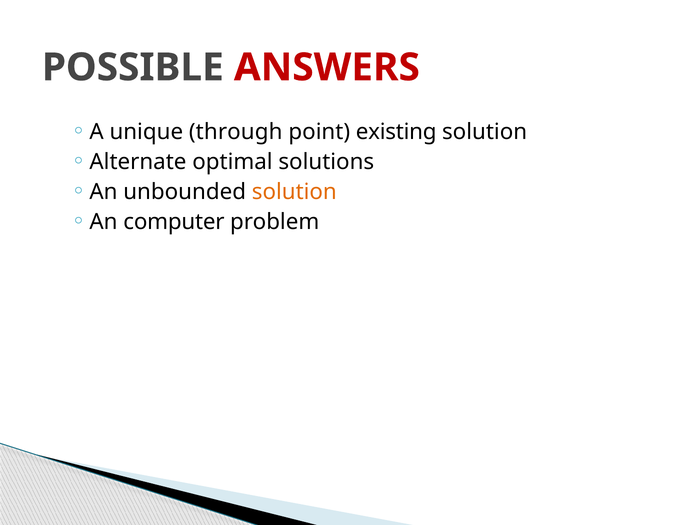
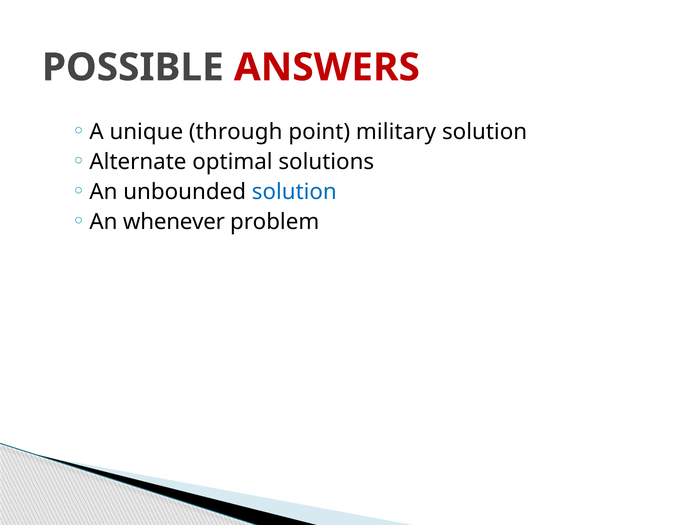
existing: existing -> military
solution at (294, 192) colour: orange -> blue
computer: computer -> whenever
